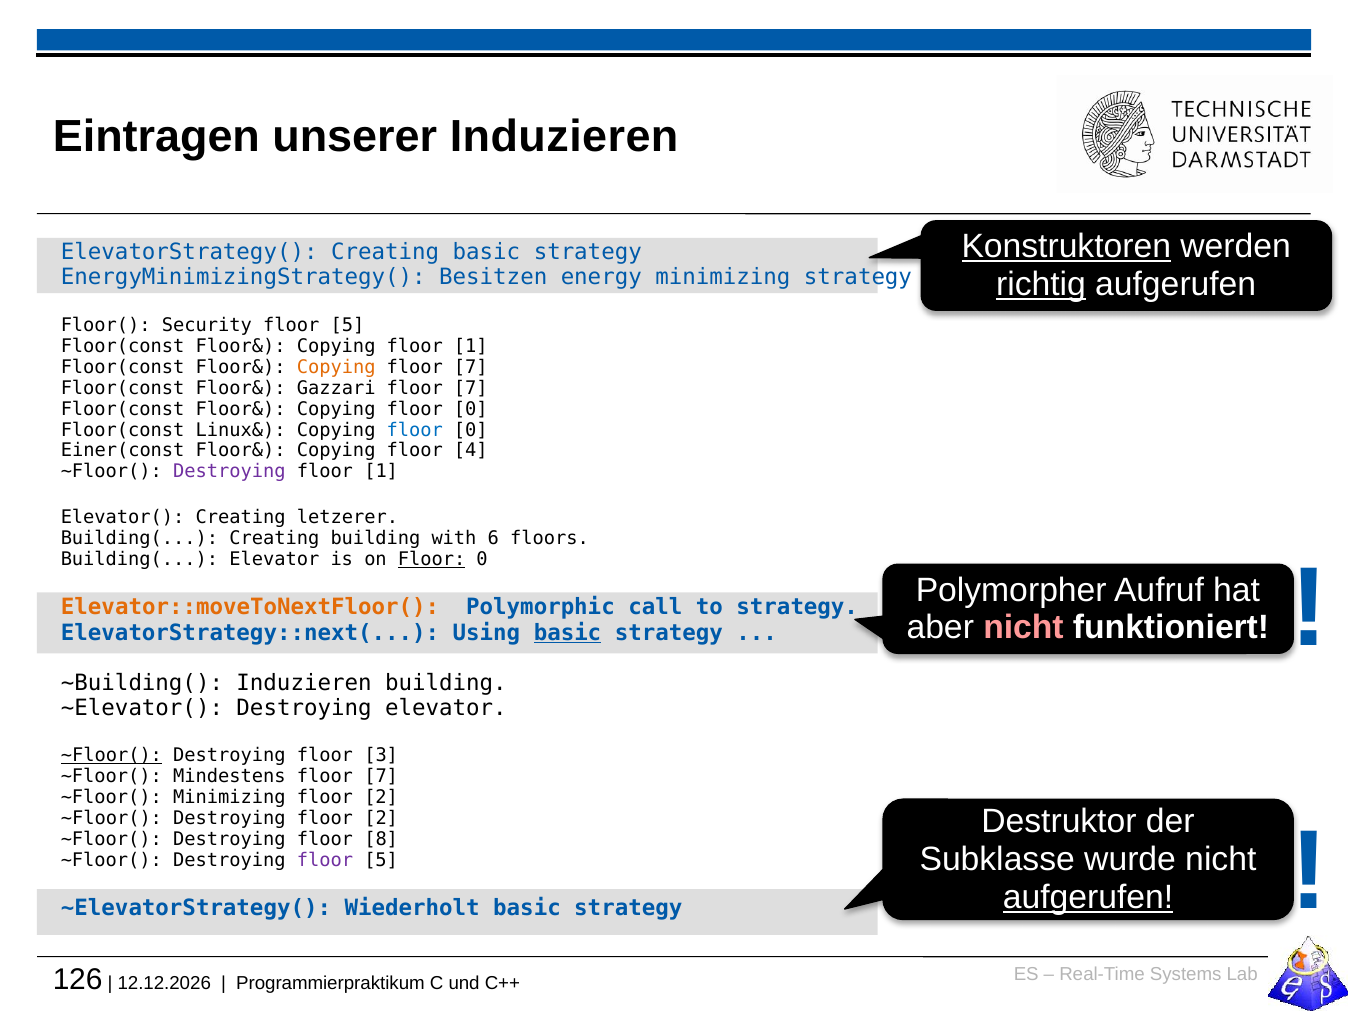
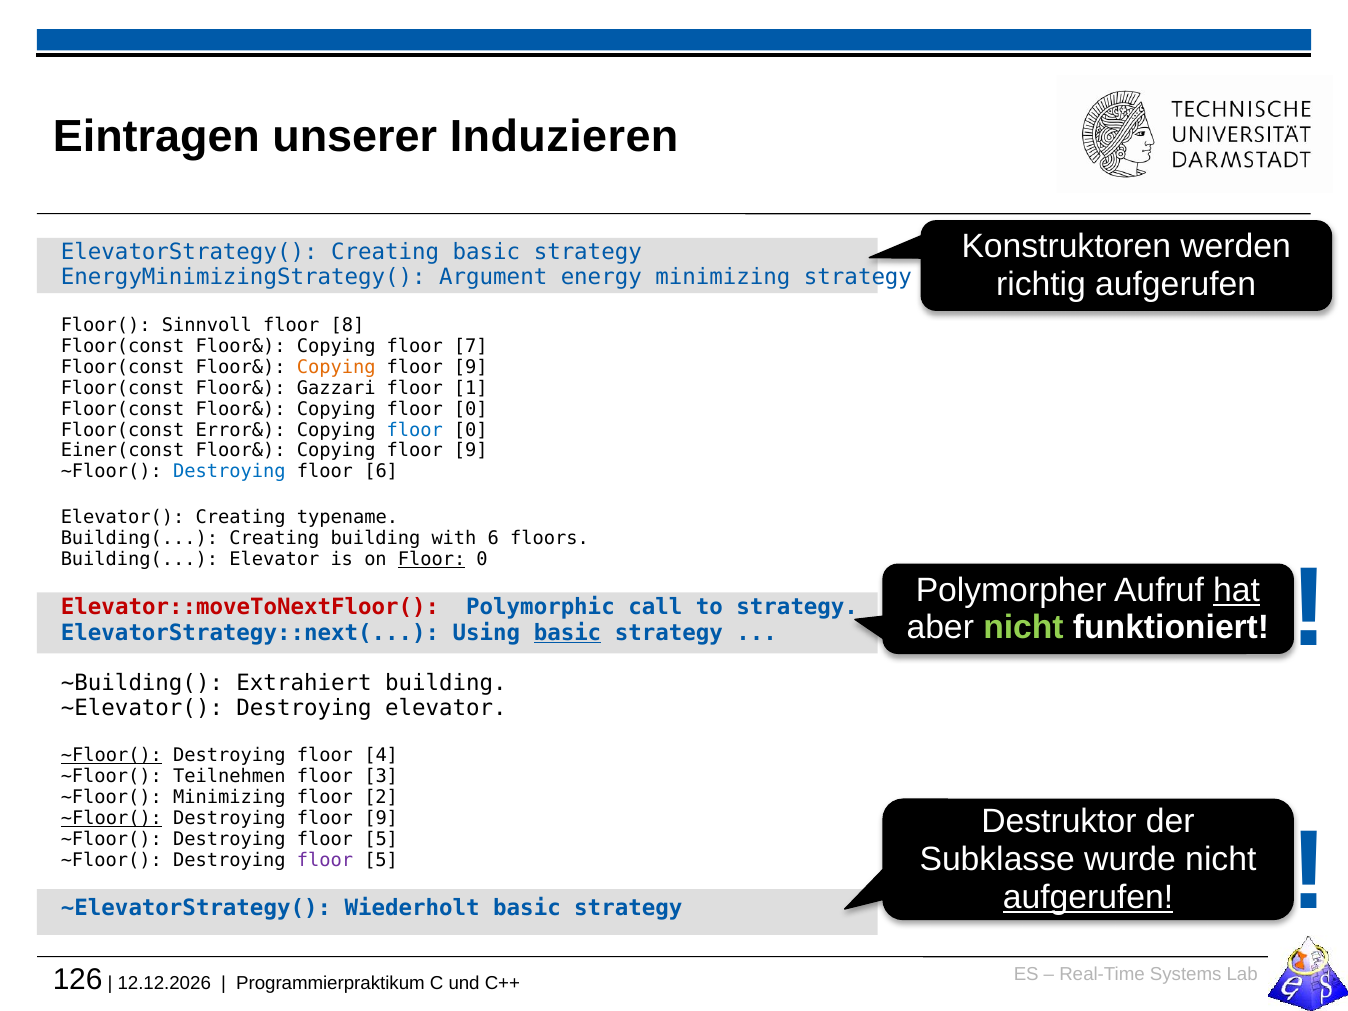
Konstruktoren underline: present -> none
Besitzen: Besitzen -> Argument
richtig underline: present -> none
Security: Security -> Sinnvoll
5 at (347, 325): 5 -> 8
Copying floor 1: 1 -> 7
7 at (471, 367): 7 -> 9
7 at (471, 388): 7 -> 1
Linux&: Linux& -> Error&
4 at (471, 451): 4 -> 9
Destroying at (229, 472) colour: purple -> blue
1 at (381, 472): 1 -> 6
letzerer: letzerer -> typename
hat underline: none -> present
Elevator::moveToNextFloor( colour: orange -> red
nicht at (1023, 628) colour: pink -> light green
~Building( Induzieren: Induzieren -> Extrahiert
3: 3 -> 4
Mindestens: Mindestens -> Teilnehmen
7 at (381, 777): 7 -> 3
~Floor( at (111, 818) underline: none -> present
Destroying floor 2: 2 -> 9
8 at (381, 839): 8 -> 5
